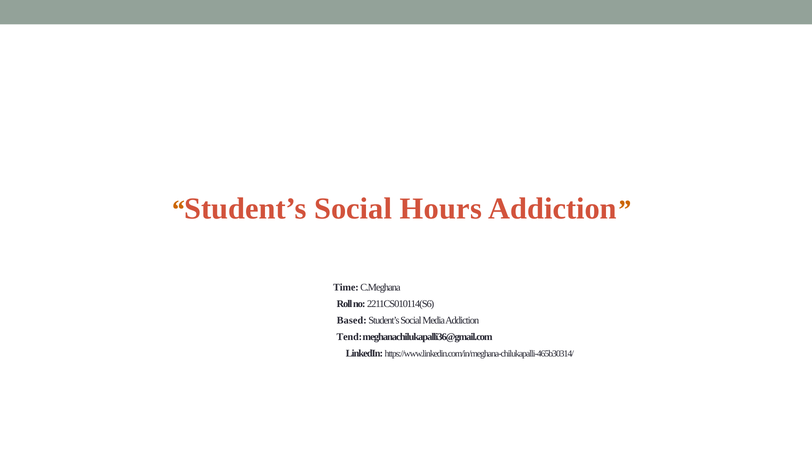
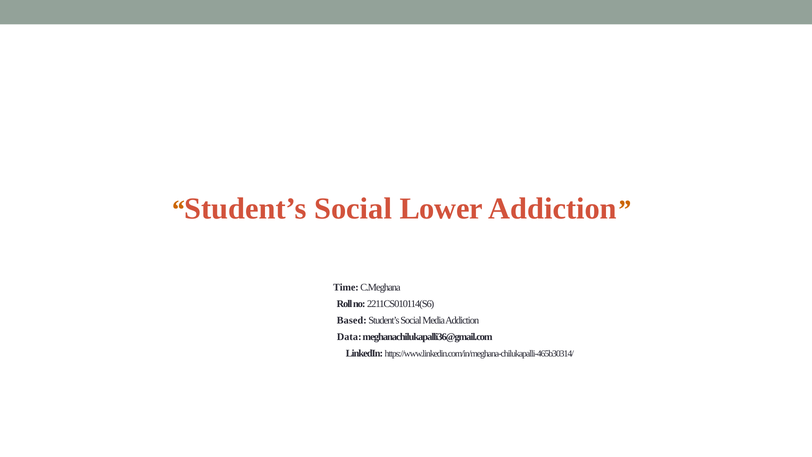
Hours: Hours -> Lower
Tend: Tend -> Data
